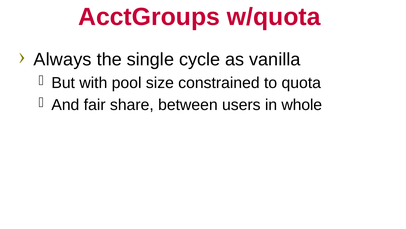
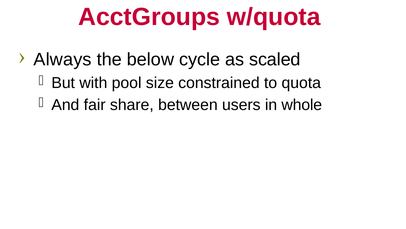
single: single -> below
vanilla: vanilla -> scaled
